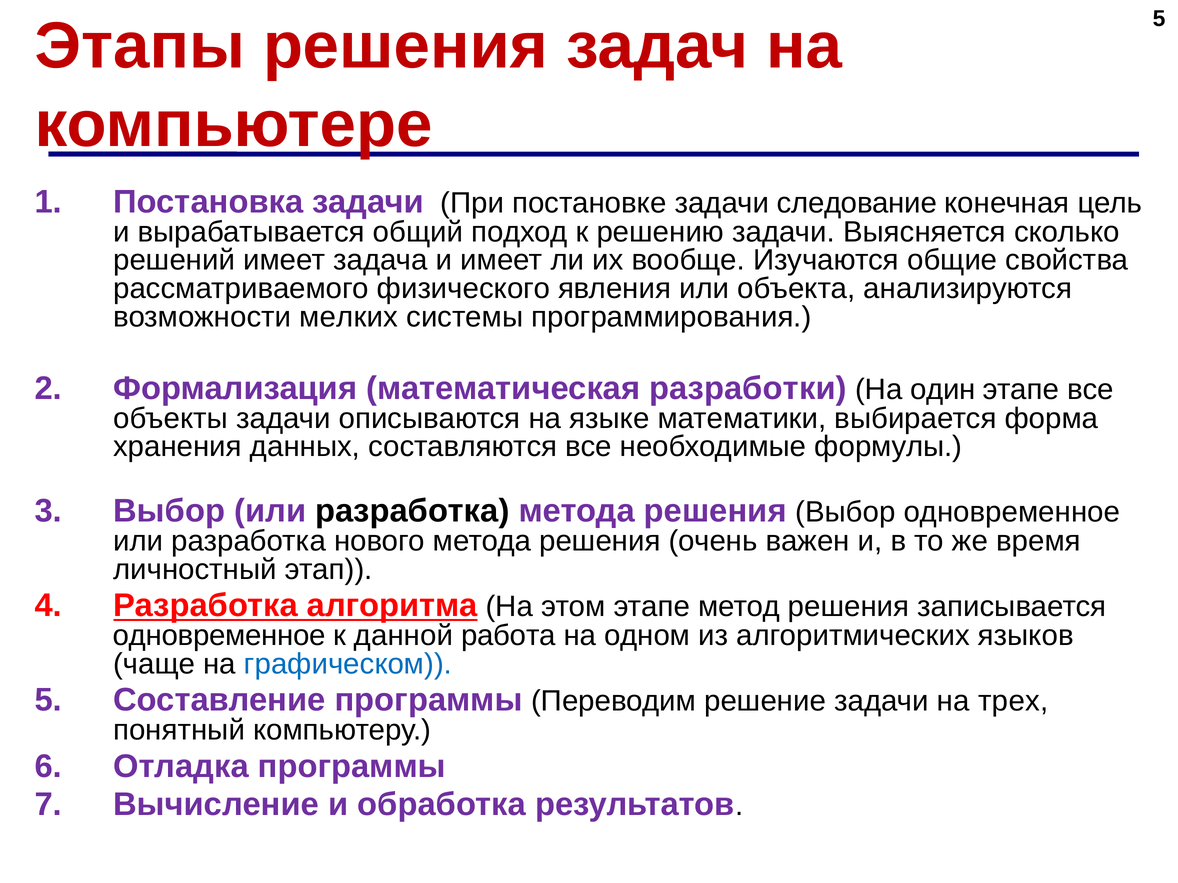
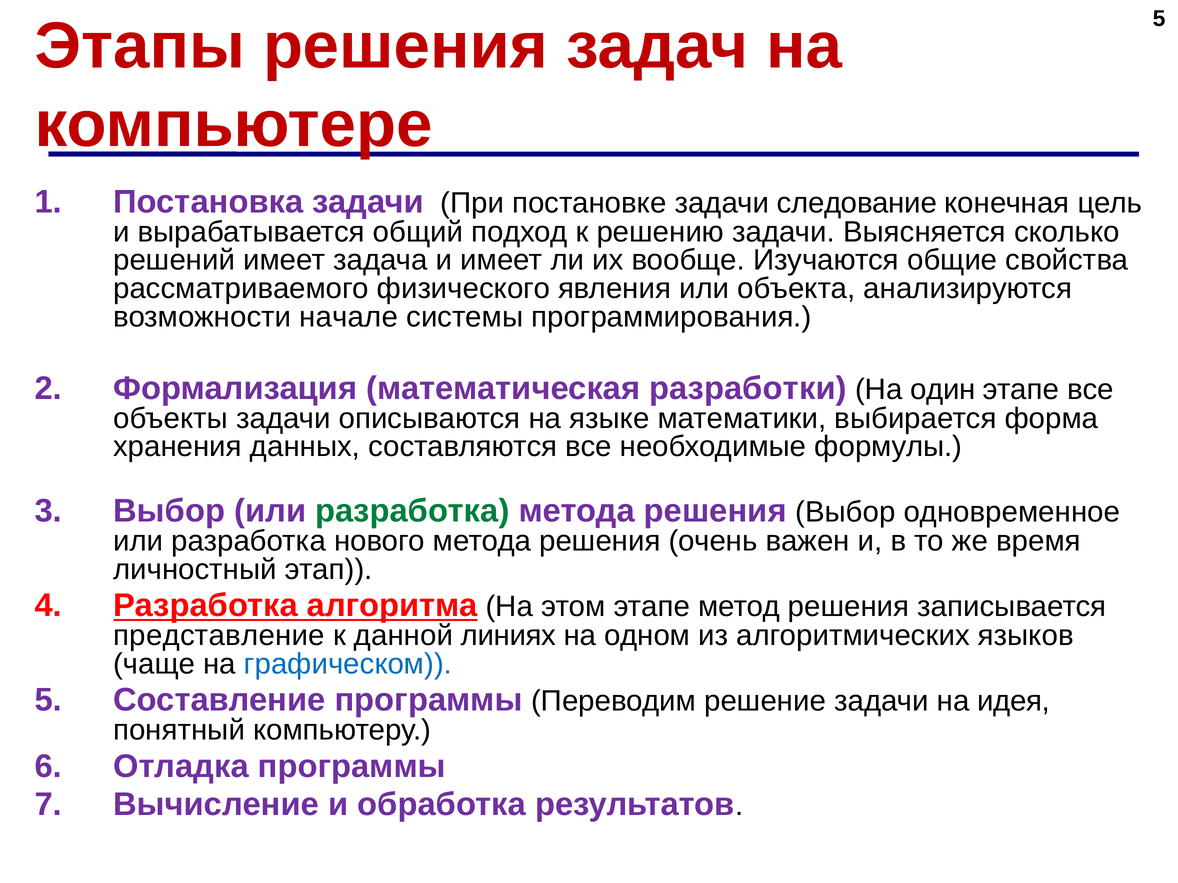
мелких: мелких -> начале
разработка at (412, 511) colour: black -> green
одновременное at (219, 636): одновременное -> представление
работа: работа -> линиях
трех: трех -> идея
